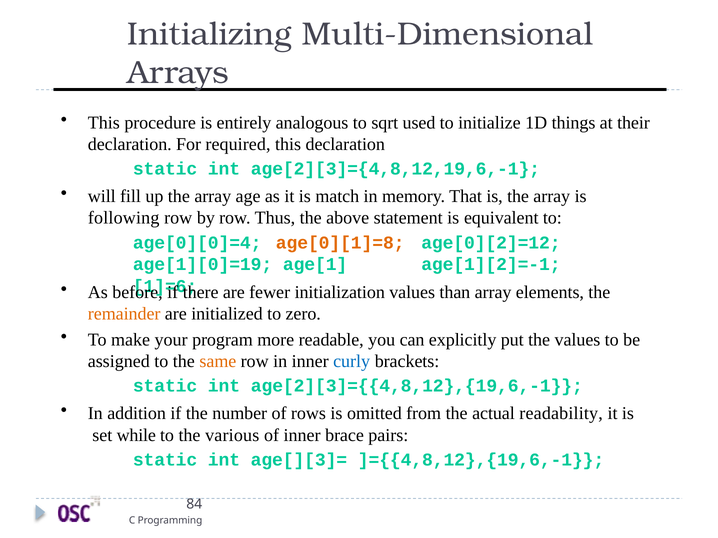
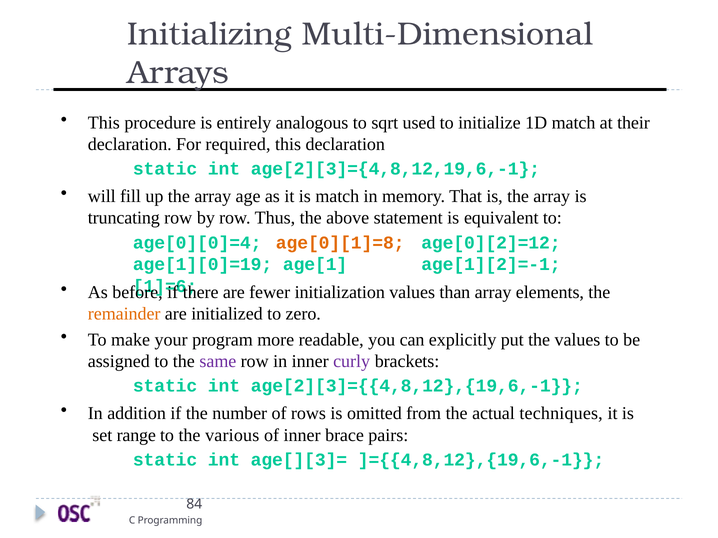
1D things: things -> match
following: following -> truncating
same colour: orange -> purple
curly colour: blue -> purple
readability: readability -> techniques
while: while -> range
